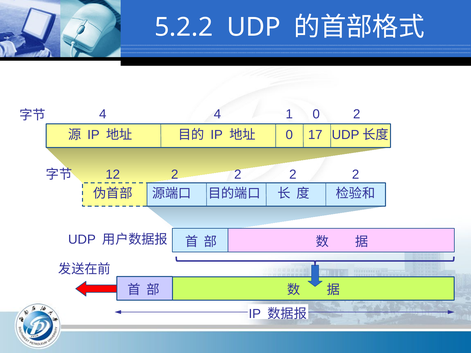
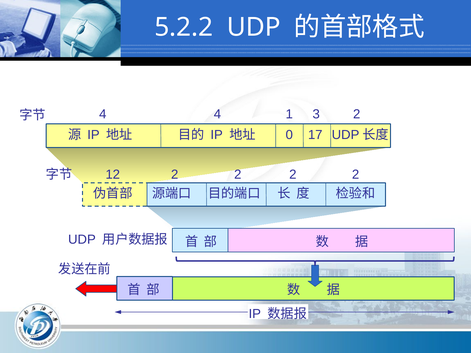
1 0: 0 -> 3
